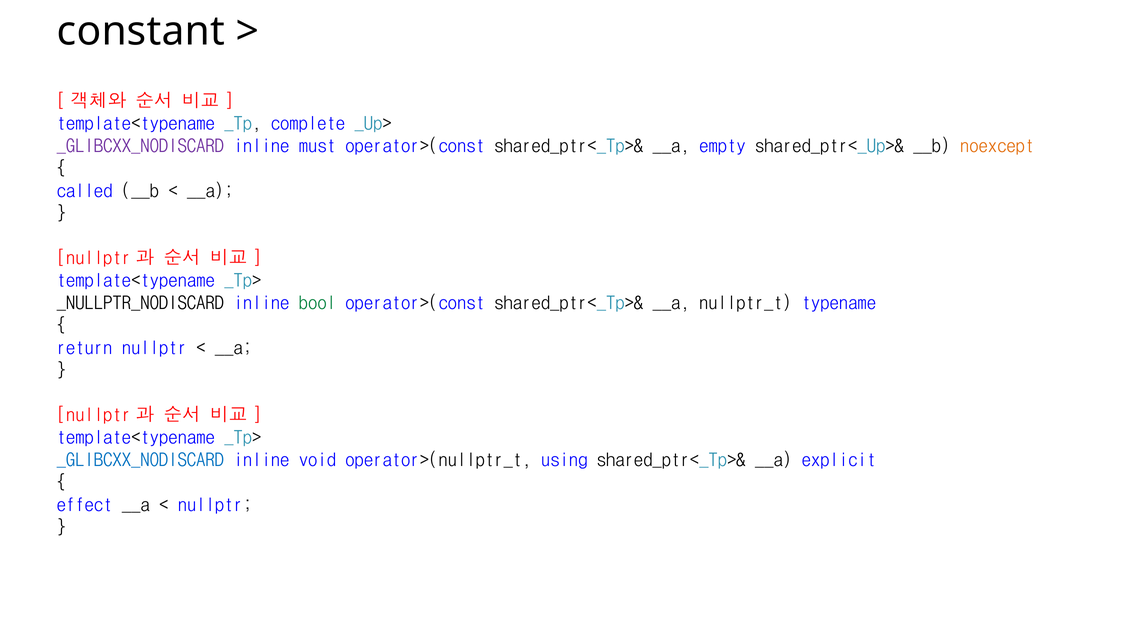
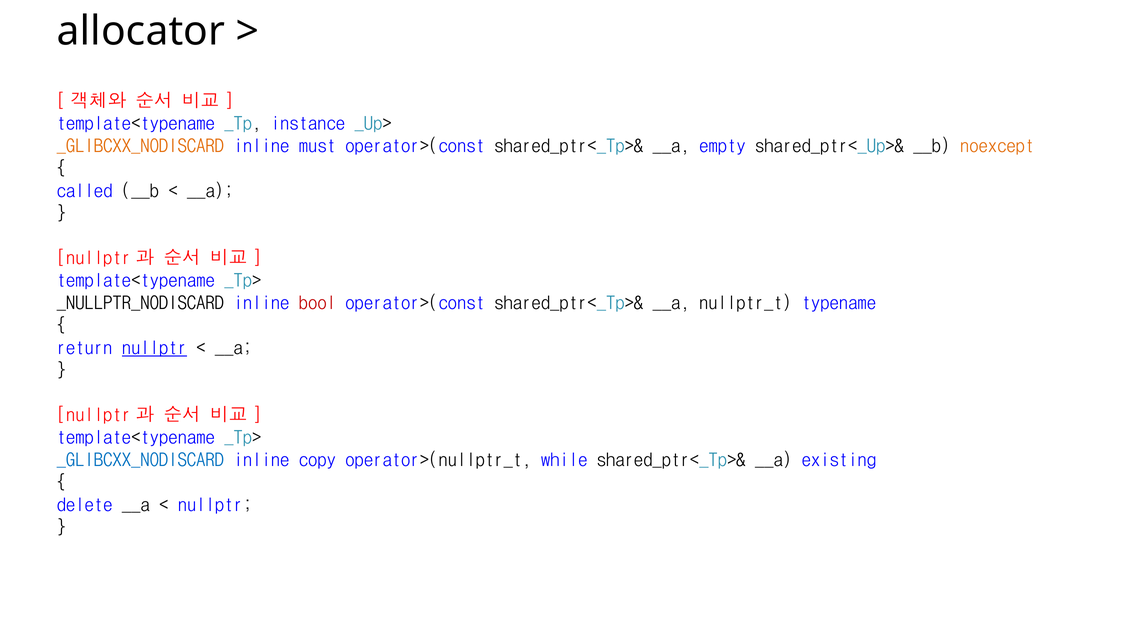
constant: constant -> allocator
complete: complete -> instance
_GLIBCXX_NODISCARD at (140, 146) colour: purple -> orange
bool colour: green -> red
nullptr at (154, 348) underline: none -> present
void: void -> copy
using: using -> while
explicit: explicit -> existing
effect: effect -> delete
